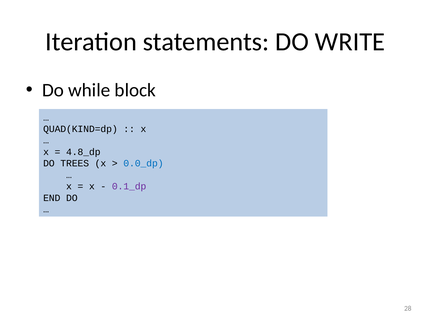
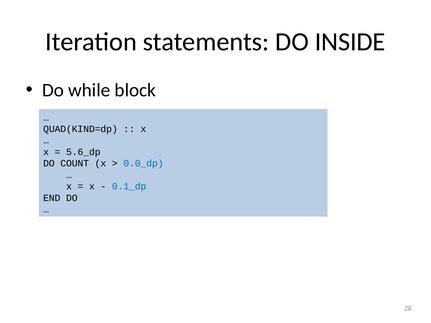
WRITE: WRITE -> INSIDE
4.8_dp: 4.8_dp -> 5.6_dp
TREES: TREES -> COUNT
0.1_dp colour: purple -> blue
